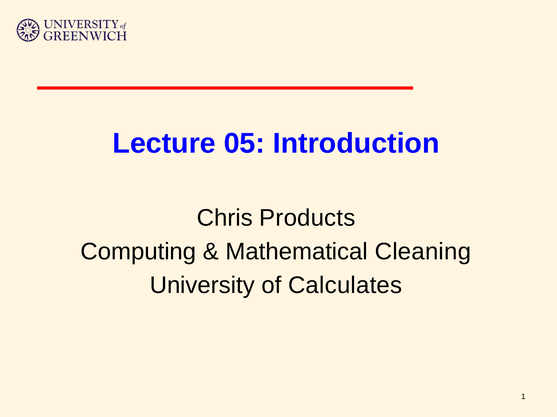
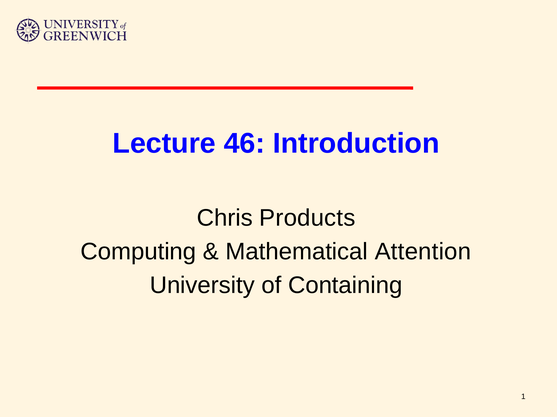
05: 05 -> 46
Cleaning: Cleaning -> Attention
Calculates: Calculates -> Containing
